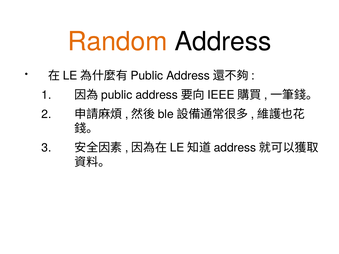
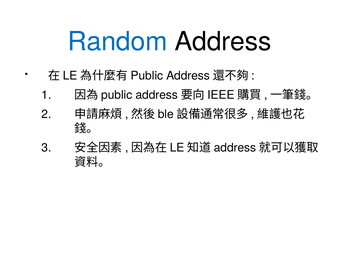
Random colour: orange -> blue
